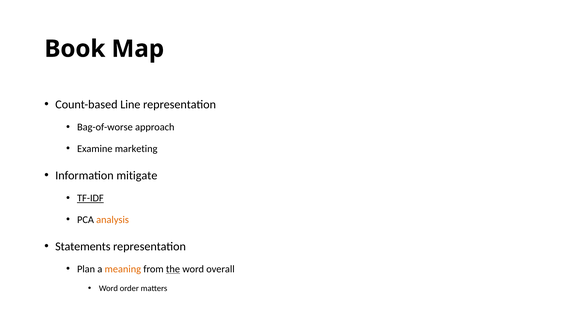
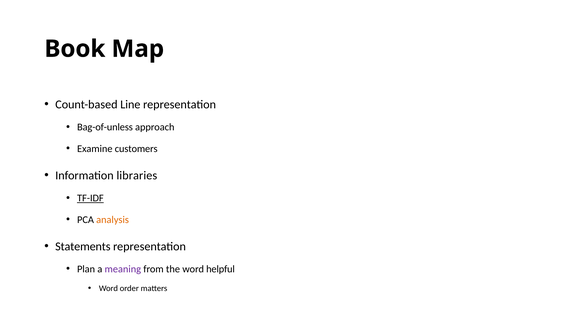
Bag-of-worse: Bag-of-worse -> Bag-of-unless
marketing: marketing -> customers
mitigate: mitigate -> libraries
meaning colour: orange -> purple
the underline: present -> none
overall: overall -> helpful
